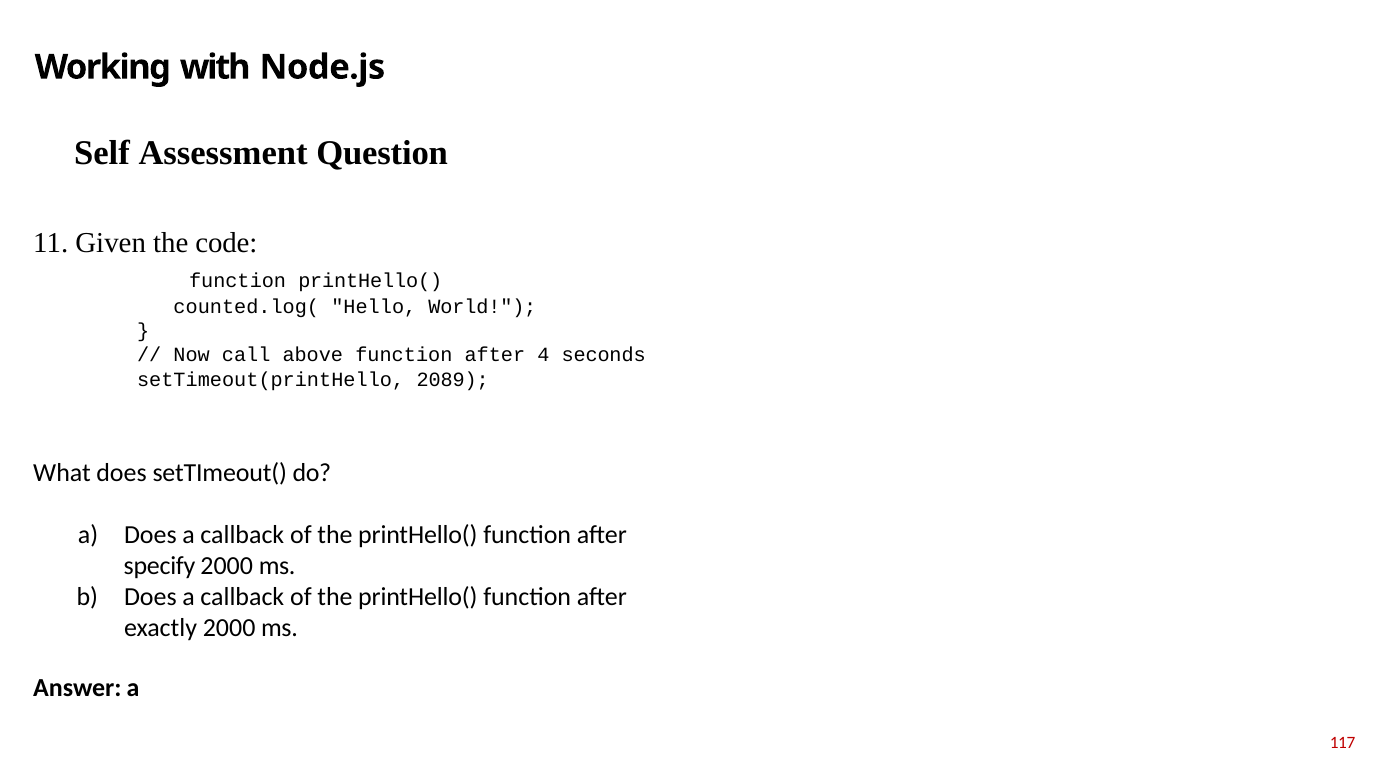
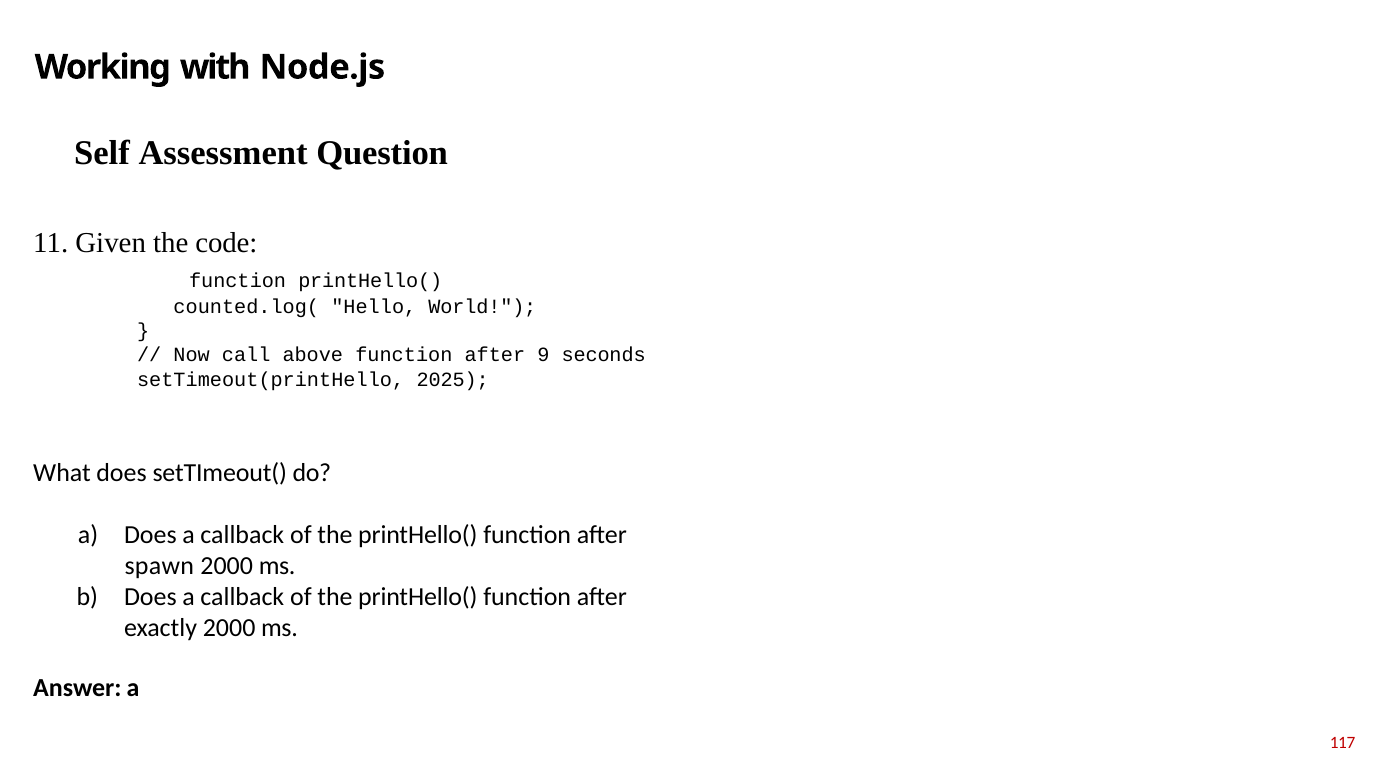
4: 4 -> 9
2089: 2089 -> 2025
specify: specify -> spawn
